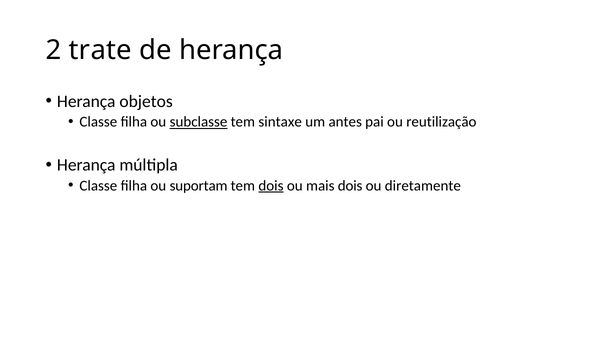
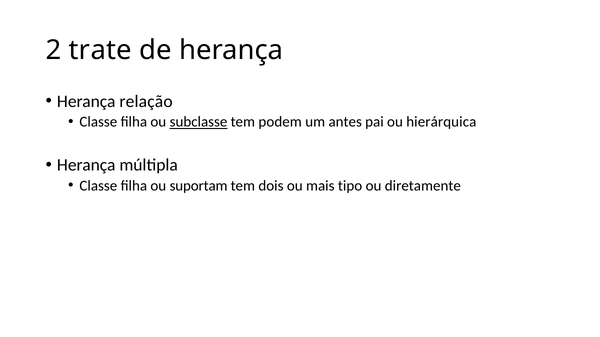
objetos: objetos -> relação
sintaxe: sintaxe -> podem
reutilização: reutilização -> hierárquica
dois at (271, 186) underline: present -> none
mais dois: dois -> tipo
